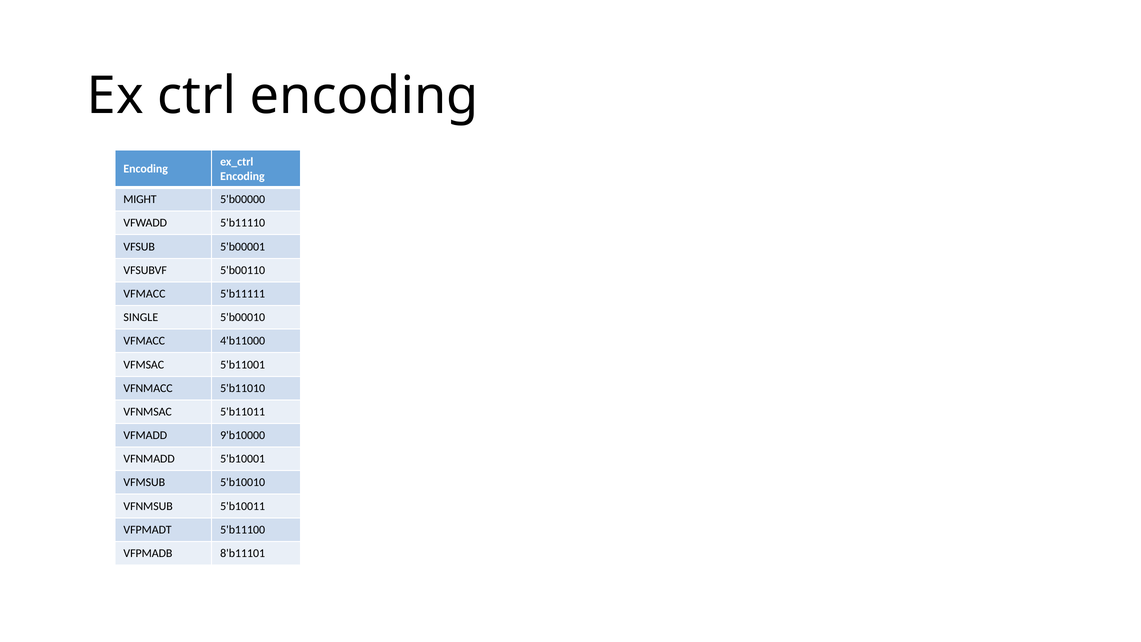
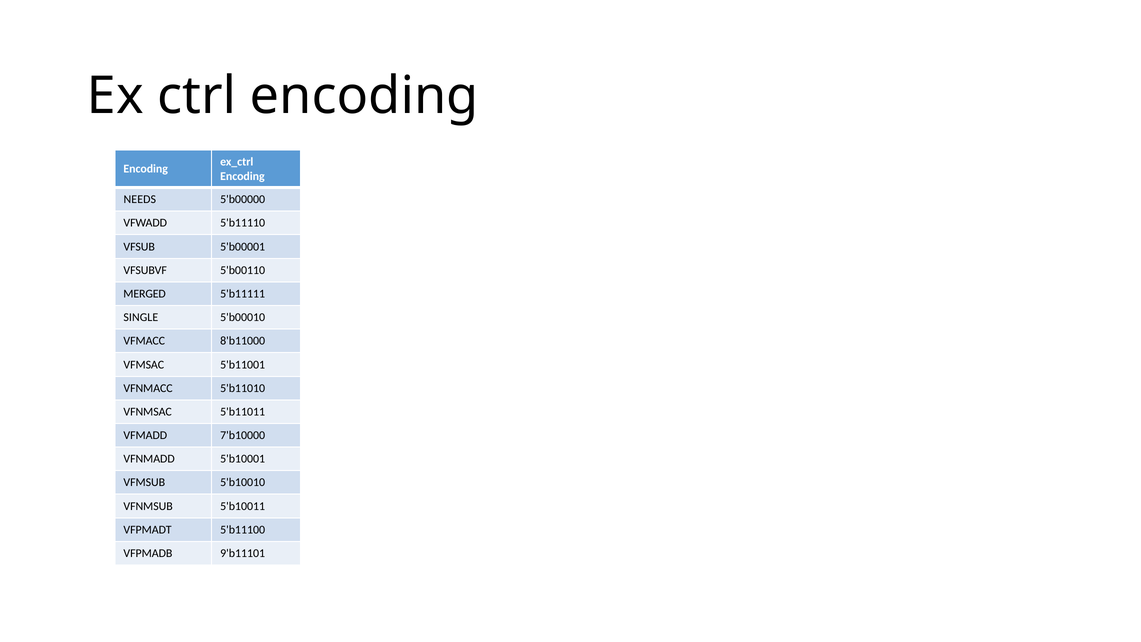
MIGHT: MIGHT -> NEEDS
VFMACC at (144, 294): VFMACC -> MERGED
4'b11000: 4'b11000 -> 8'b11000
9'b10000: 9'b10000 -> 7'b10000
8'b11101: 8'b11101 -> 9'b11101
